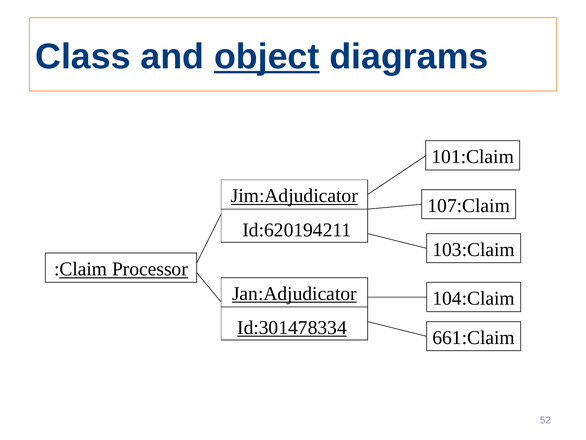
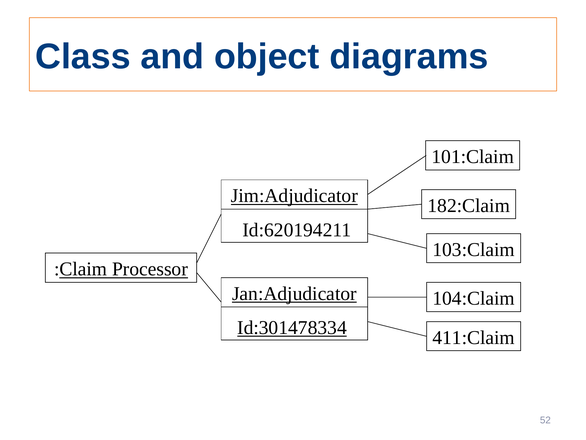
object underline: present -> none
107:Claim: 107:Claim -> 182:Claim
661:Claim: 661:Claim -> 411:Claim
